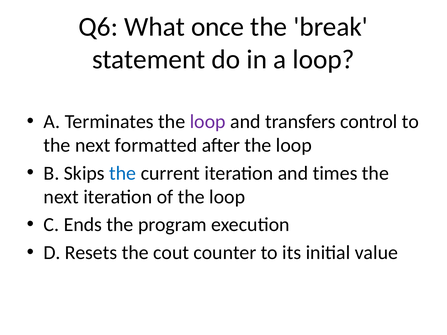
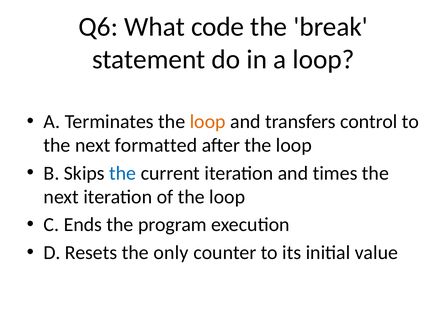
once: once -> code
loop at (208, 122) colour: purple -> orange
cout: cout -> only
